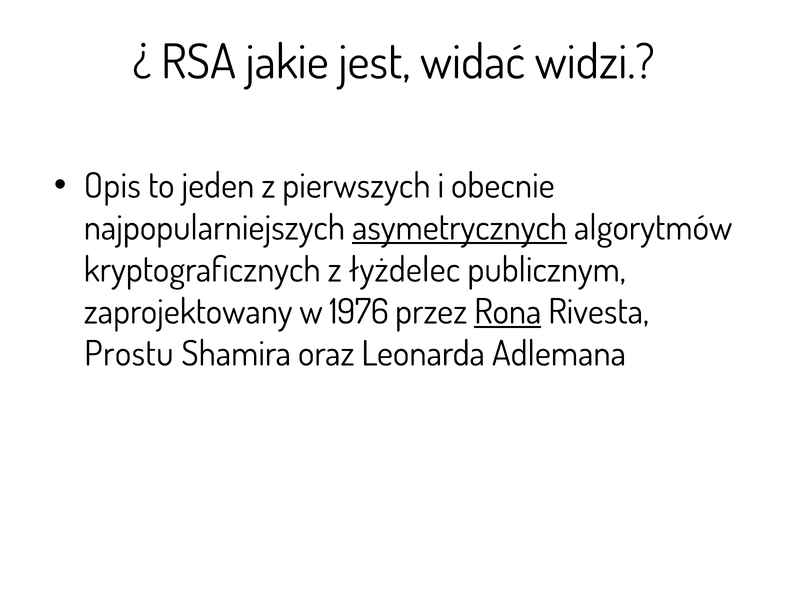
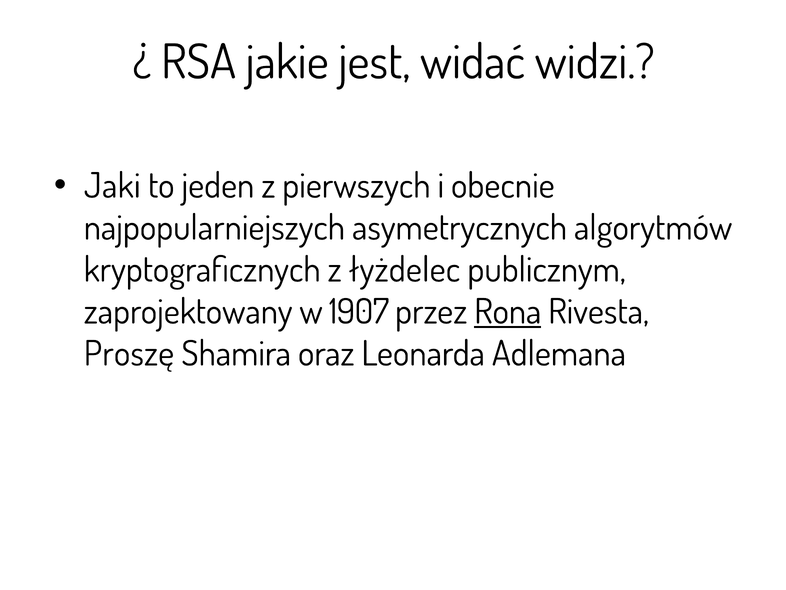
Opis: Opis -> Jaki
asymetrycznych underline: present -> none
1976: 1976 -> 1907
Prostu: Prostu -> Proszę
